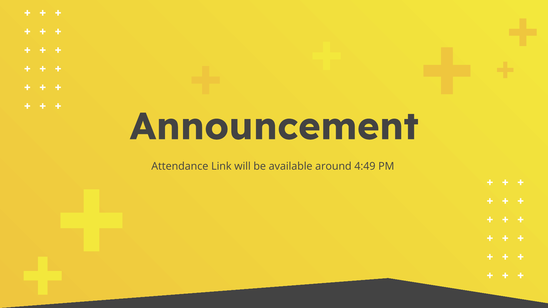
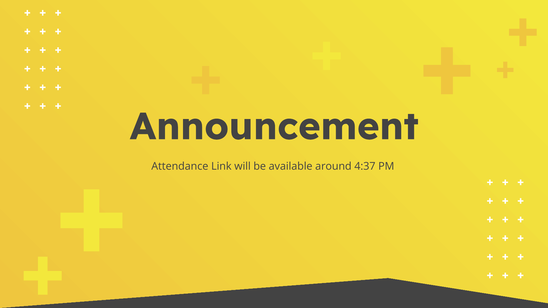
4:49: 4:49 -> 4:37
